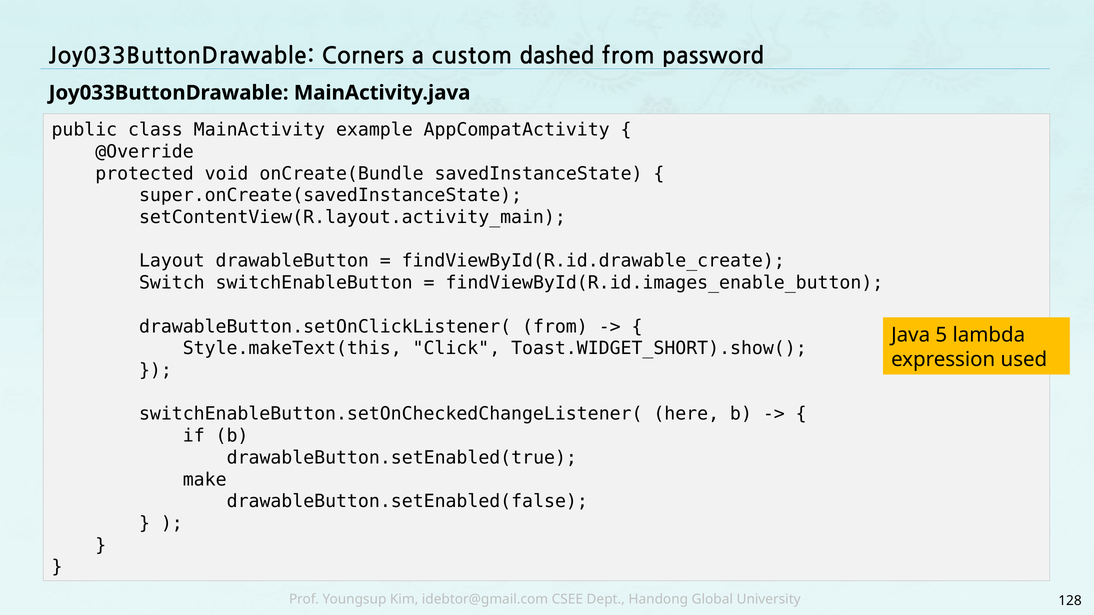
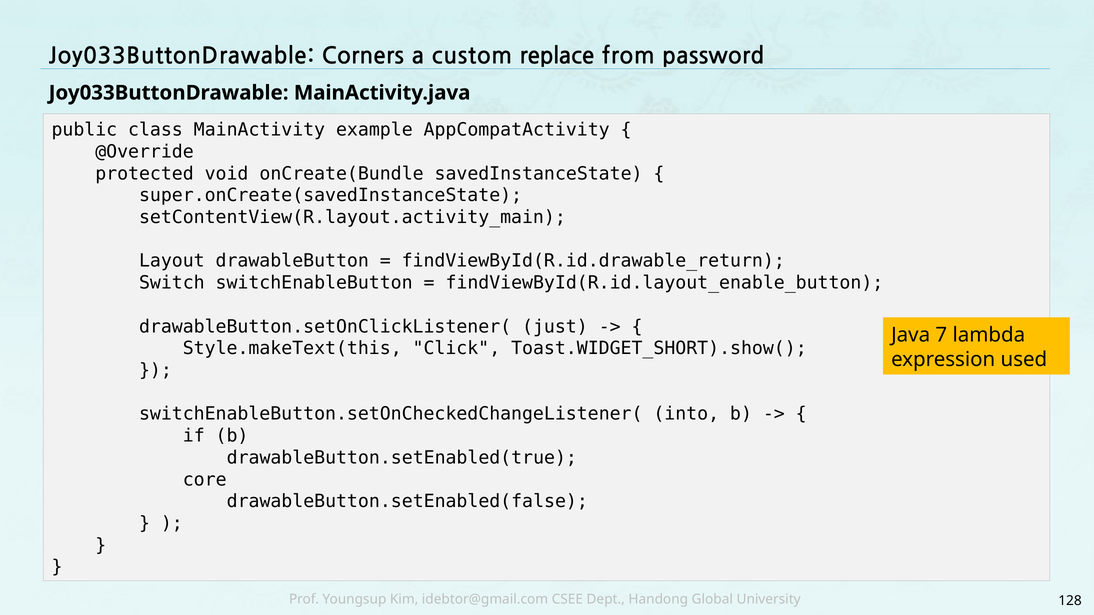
dashed: dashed -> replace
findViewById(R.id.drawable_create: findViewById(R.id.drawable_create -> findViewById(R.id.drawable_return
findViewById(R.id.images_enable_button: findViewById(R.id.images_enable_button -> findViewById(R.id.layout_enable_button
drawableButton.setOnClickListener( from: from -> just
5: 5 -> 7
here: here -> into
make: make -> core
